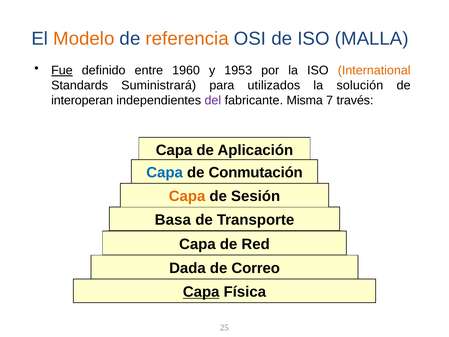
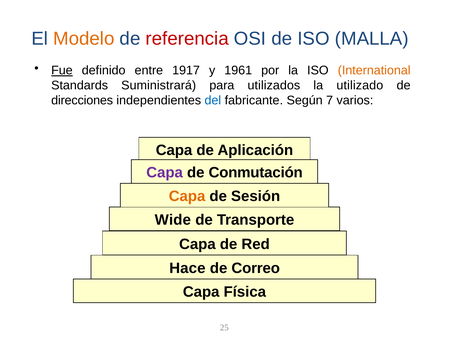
referencia colour: orange -> red
1960: 1960 -> 1917
1953: 1953 -> 1961
solución: solución -> utilizado
interoperan: interoperan -> direcciones
del colour: purple -> blue
Misma: Misma -> Según
través: través -> varios
Capa at (165, 173) colour: blue -> purple
Basa: Basa -> Wide
Dada: Dada -> Hace
Capa at (201, 292) underline: present -> none
